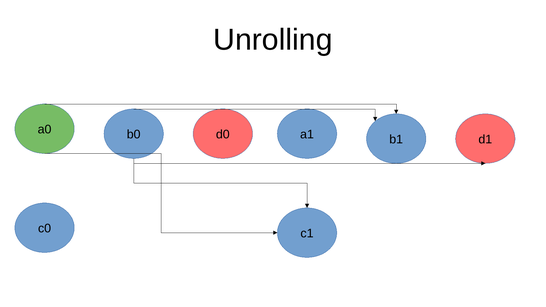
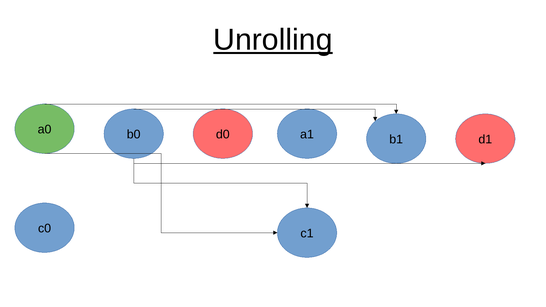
Unrolling underline: none -> present
